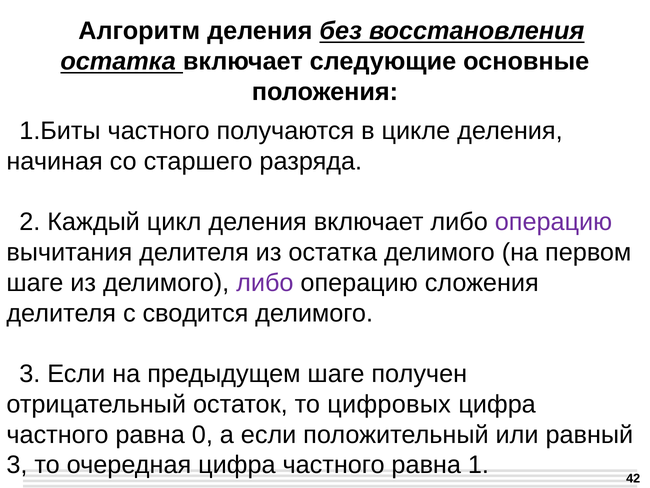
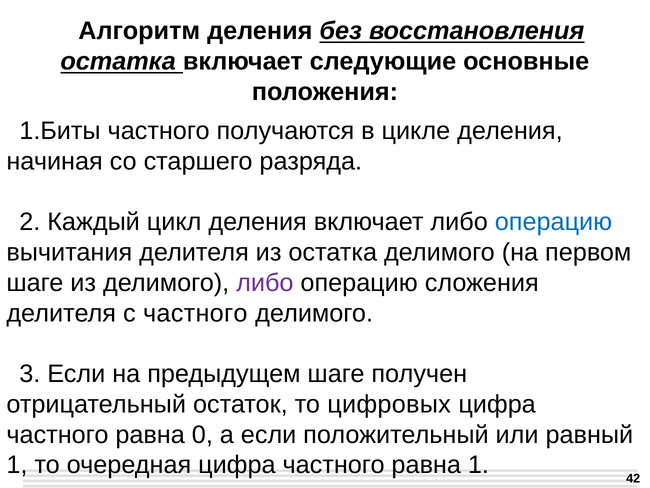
операцию at (553, 222) colour: purple -> blue
с сводится: сводится -> частного
3 at (17, 465): 3 -> 1
